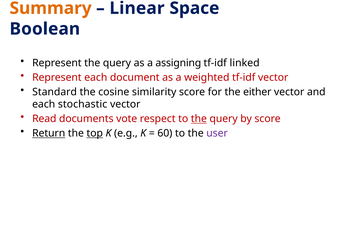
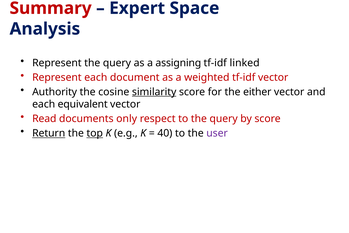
Summary colour: orange -> red
Linear: Linear -> Expert
Boolean: Boolean -> Analysis
Standard: Standard -> Authority
similarity underline: none -> present
stochastic: stochastic -> equivalent
vote: vote -> only
the at (199, 119) underline: present -> none
60: 60 -> 40
